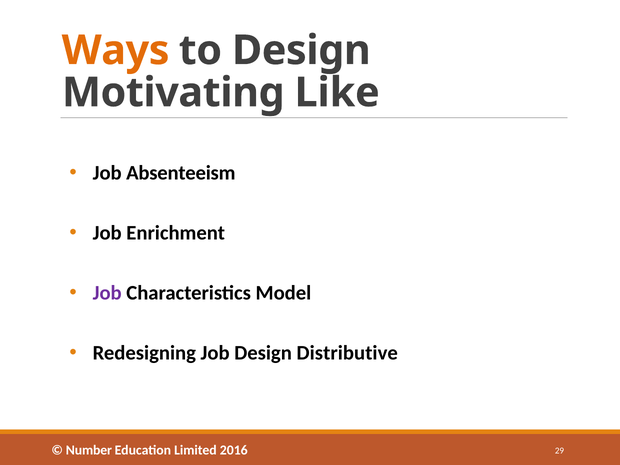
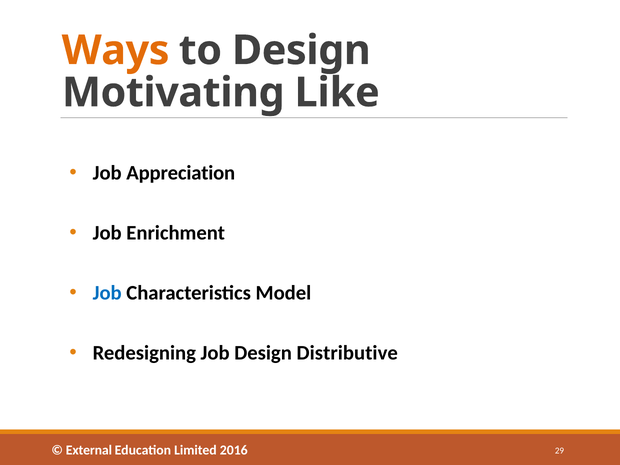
Absenteeism: Absenteeism -> Appreciation
Job at (107, 293) colour: purple -> blue
Number: Number -> External
